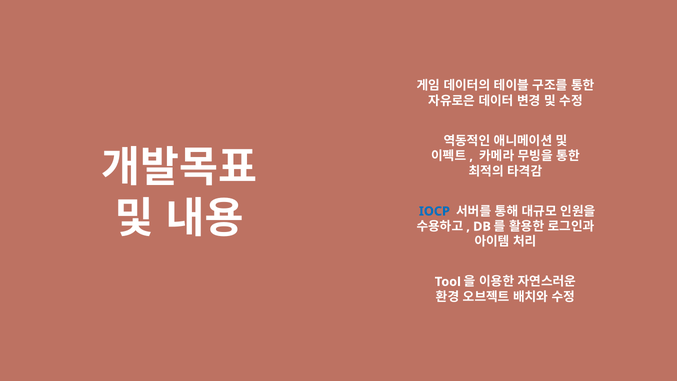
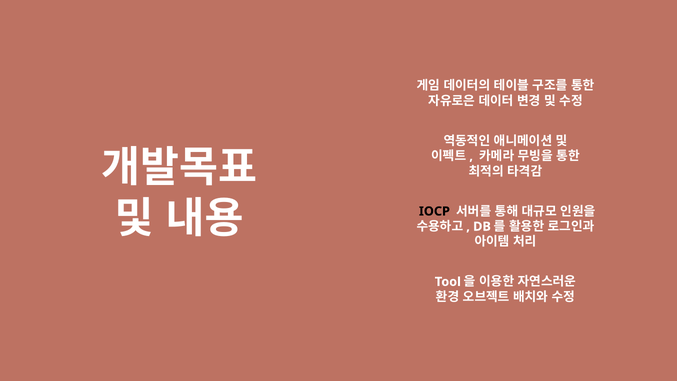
IOCP colour: blue -> black
